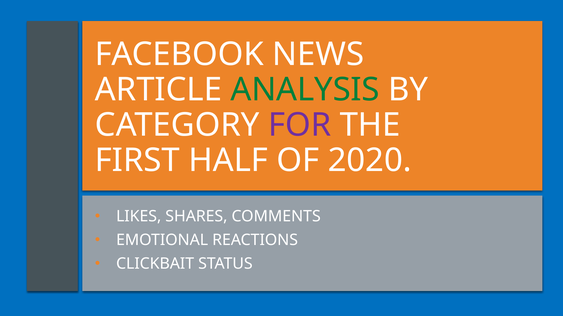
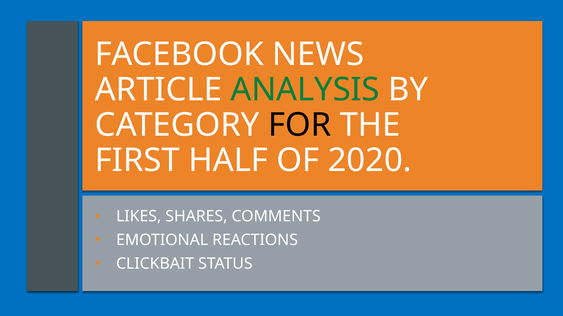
FOR colour: purple -> black
